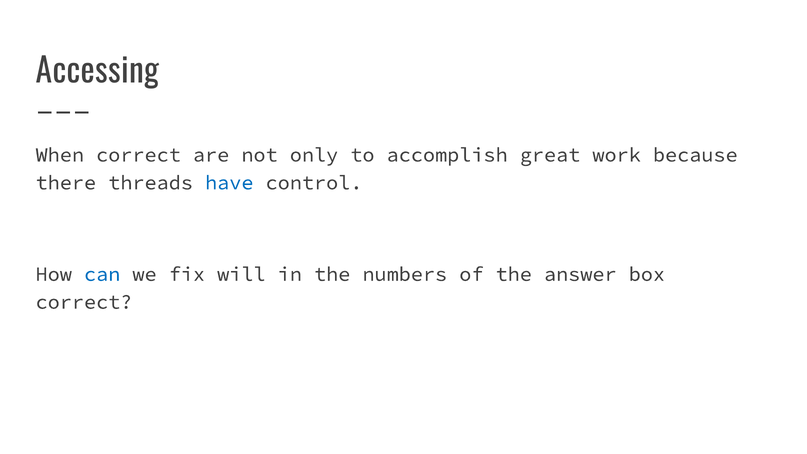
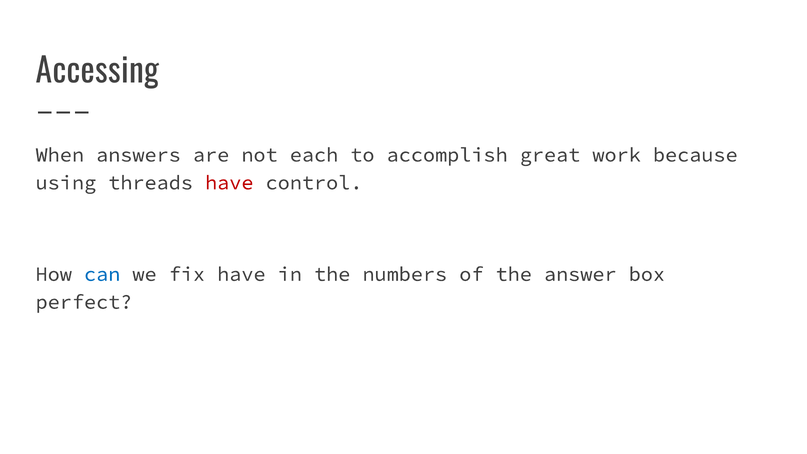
When correct: correct -> answers
only: only -> each
there: there -> using
have at (229, 183) colour: blue -> red
fix will: will -> have
correct at (84, 302): correct -> perfect
